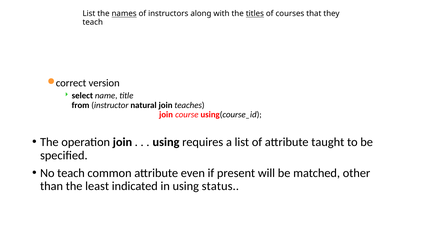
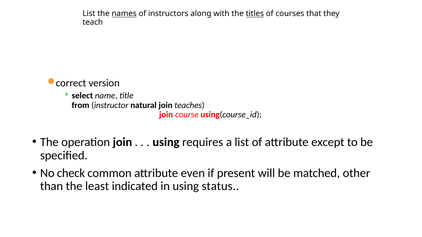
taught: taught -> except
No teach: teach -> check
